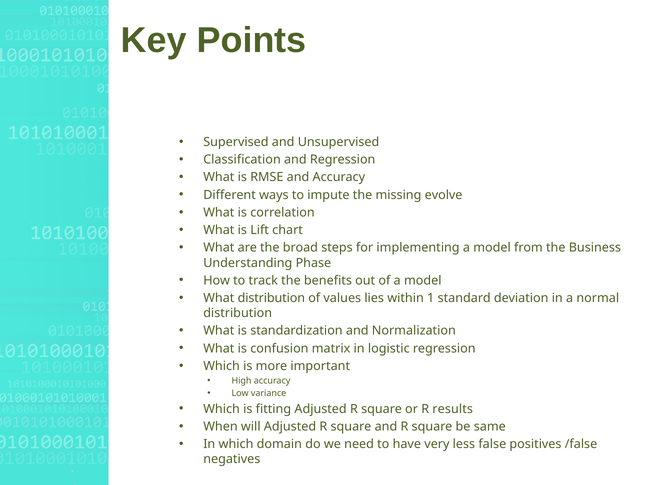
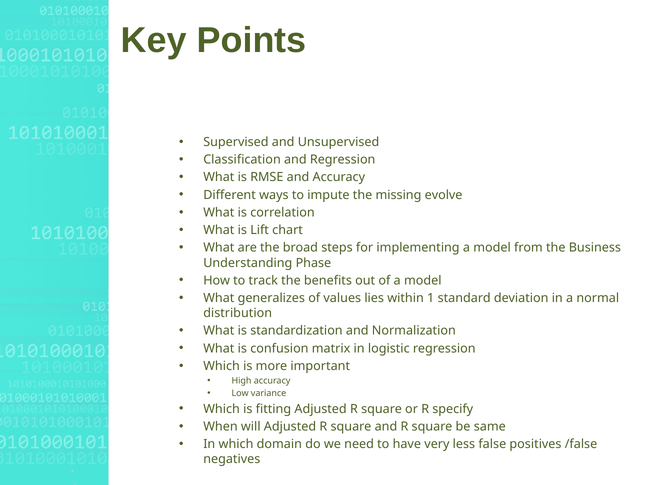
What distribution: distribution -> generalizes
results: results -> specify
